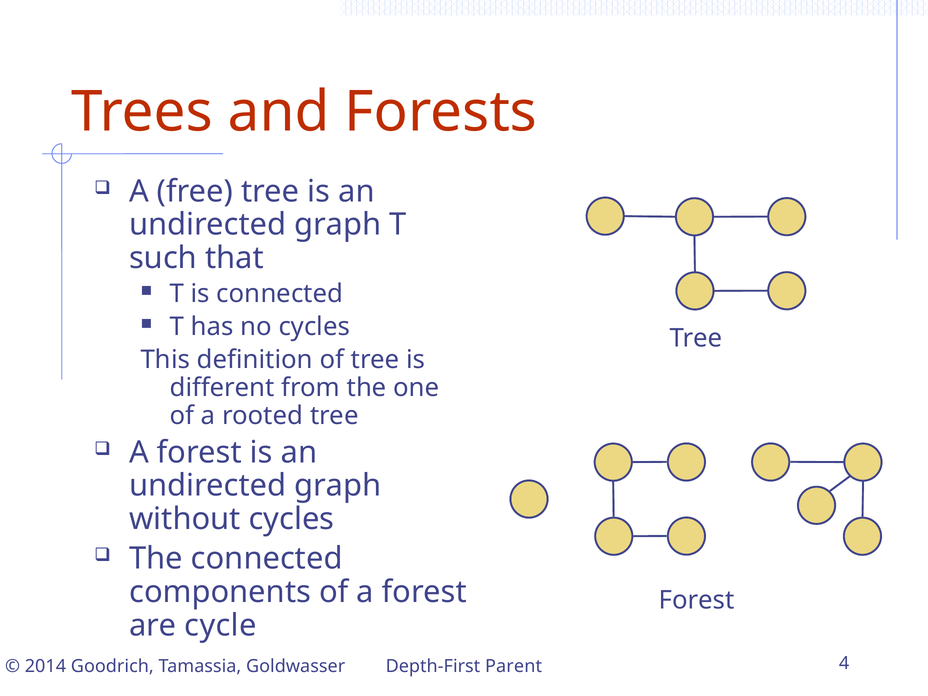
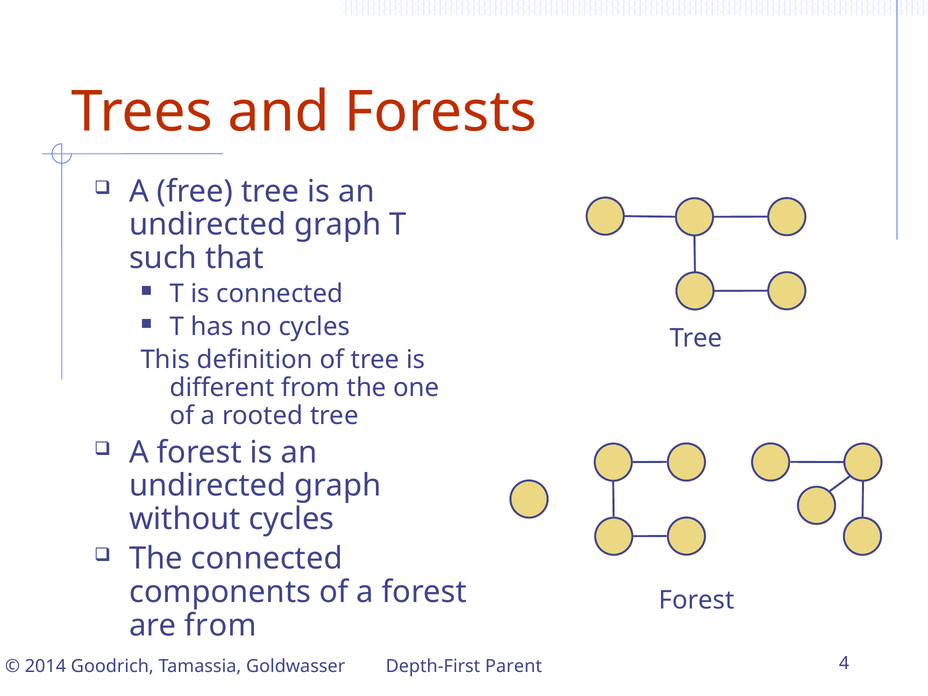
are cycle: cycle -> from
